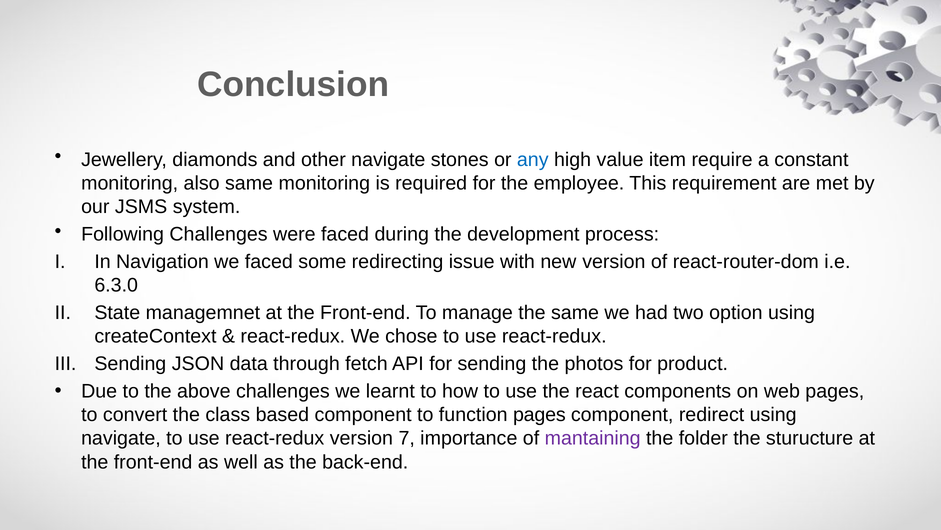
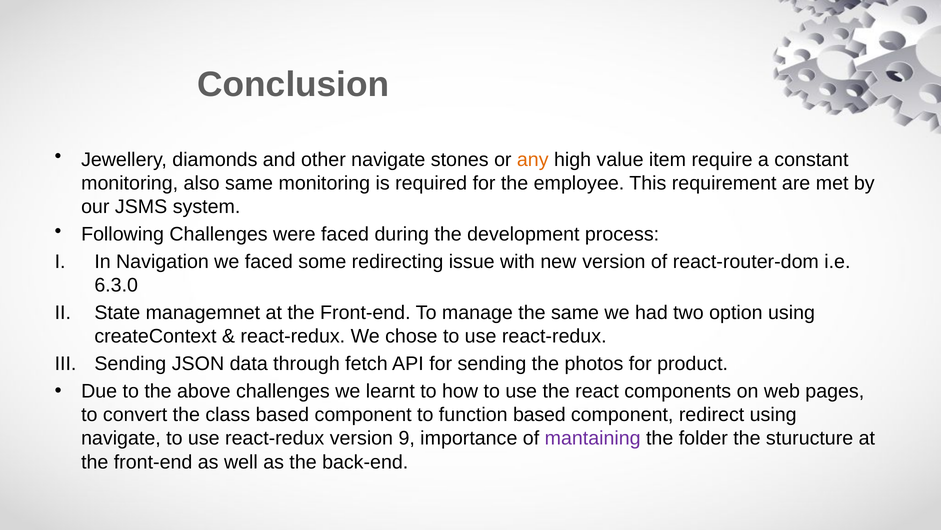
any colour: blue -> orange
function pages: pages -> based
7: 7 -> 9
